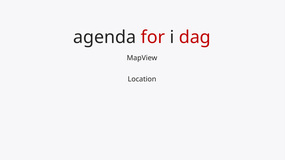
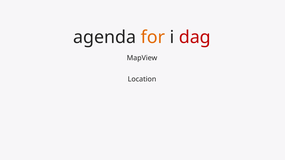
for colour: red -> orange
